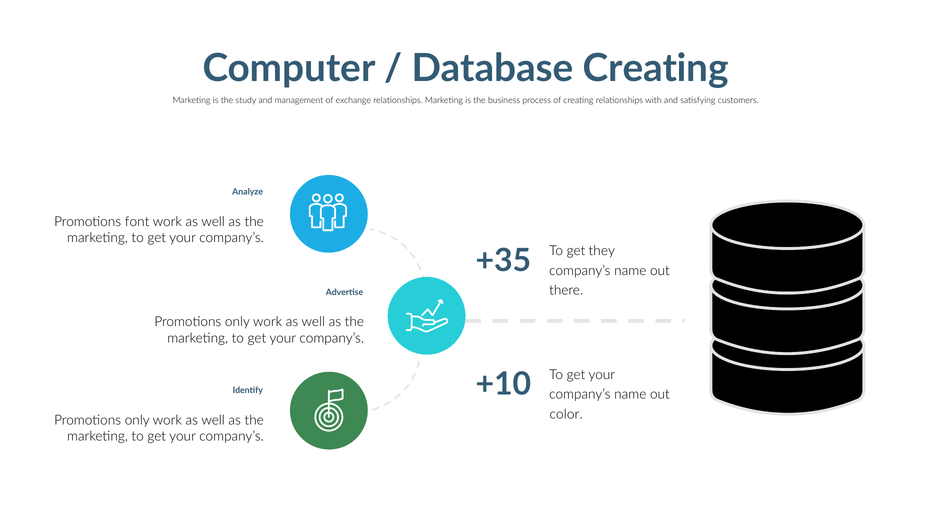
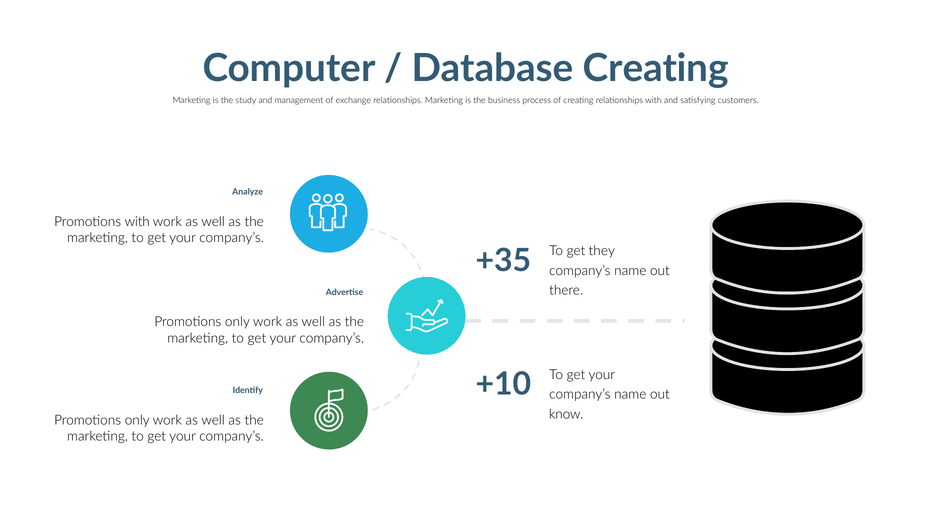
Promotions font: font -> with
color: color -> know
